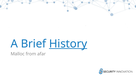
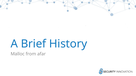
History underline: present -> none
